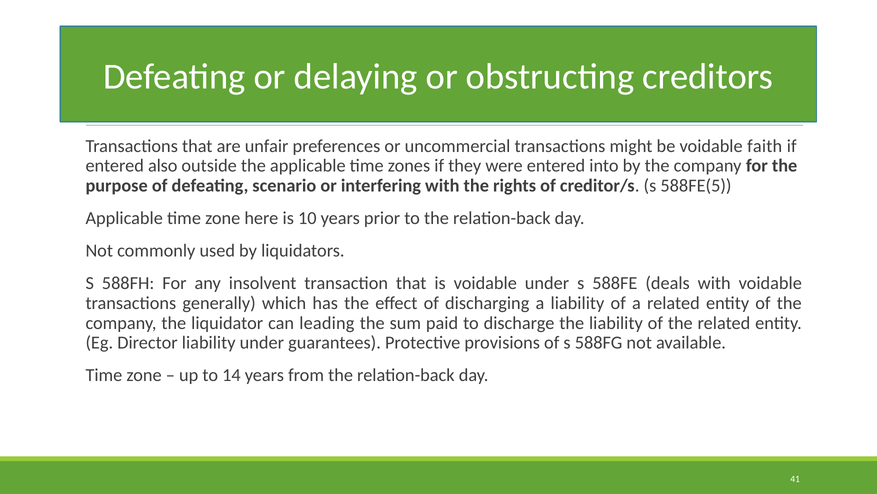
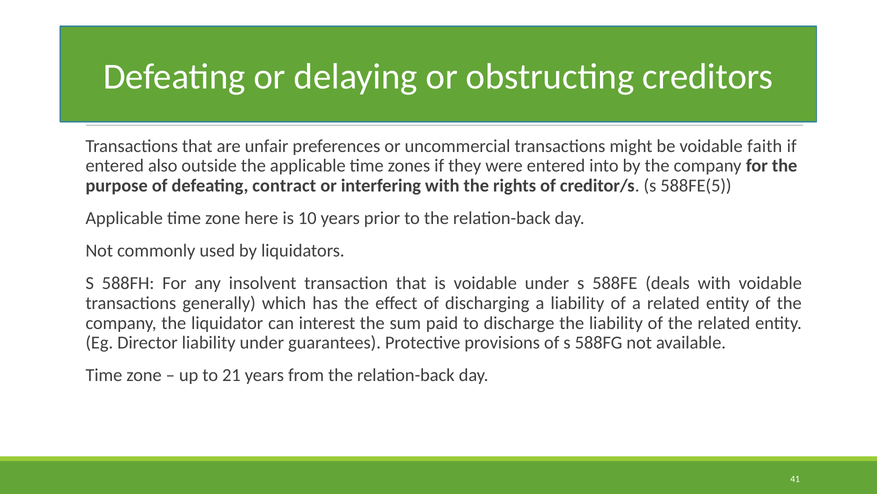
scenario: scenario -> contract
leading: leading -> interest
14: 14 -> 21
